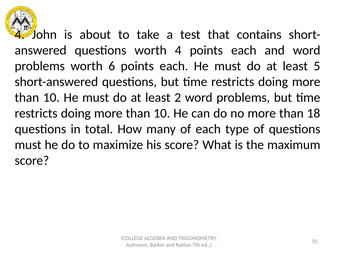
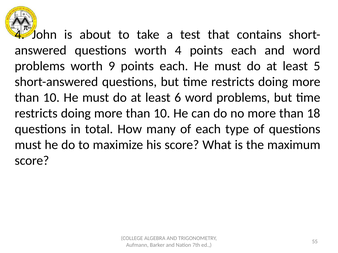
6: 6 -> 9
2: 2 -> 6
